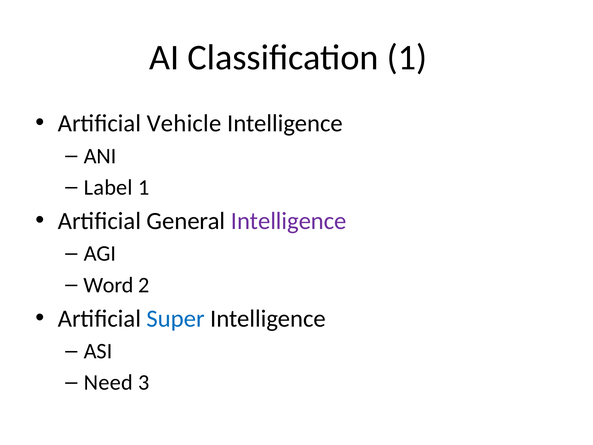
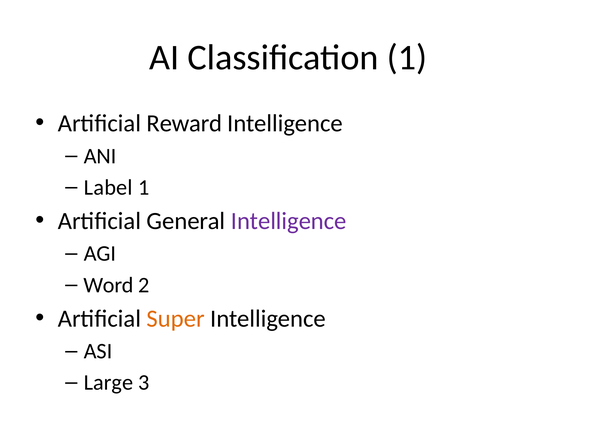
Vehicle: Vehicle -> Reward
Super colour: blue -> orange
Need: Need -> Large
